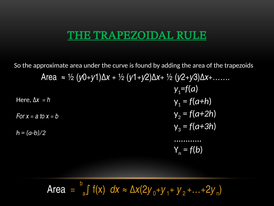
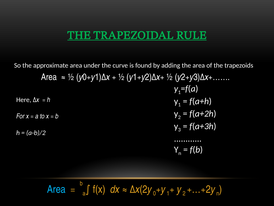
Area at (56, 189) colour: white -> light blue
